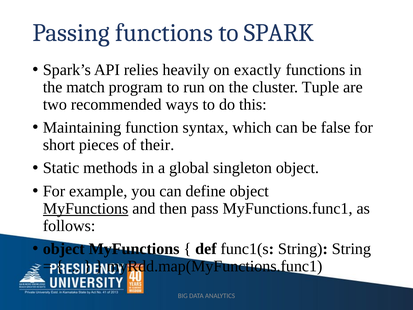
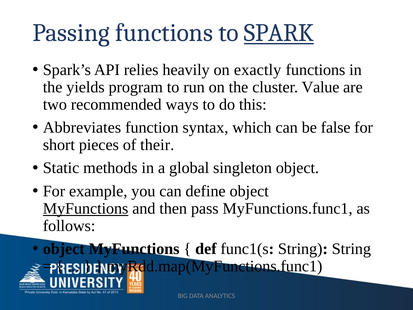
SPARK underline: none -> present
match: match -> yields
Tuple: Tuple -> Value
Maintaining: Maintaining -> Abbreviates
